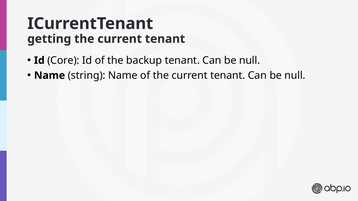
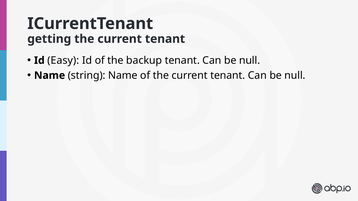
Core: Core -> Easy
